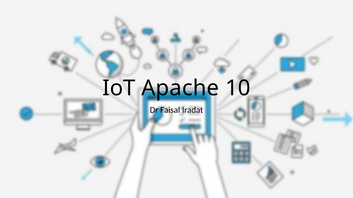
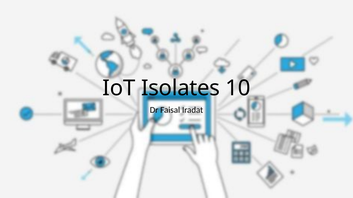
Apache: Apache -> Isolates
